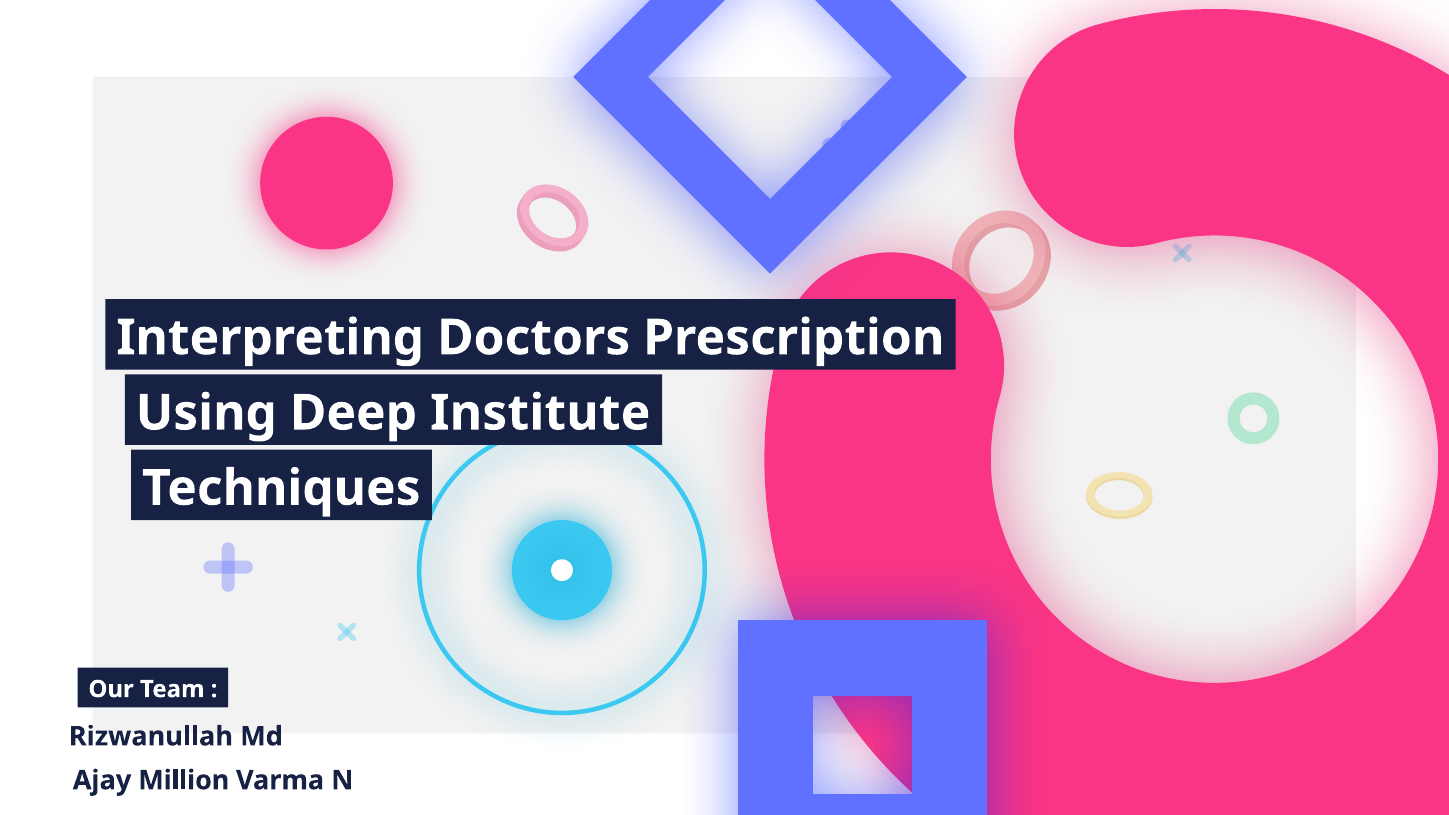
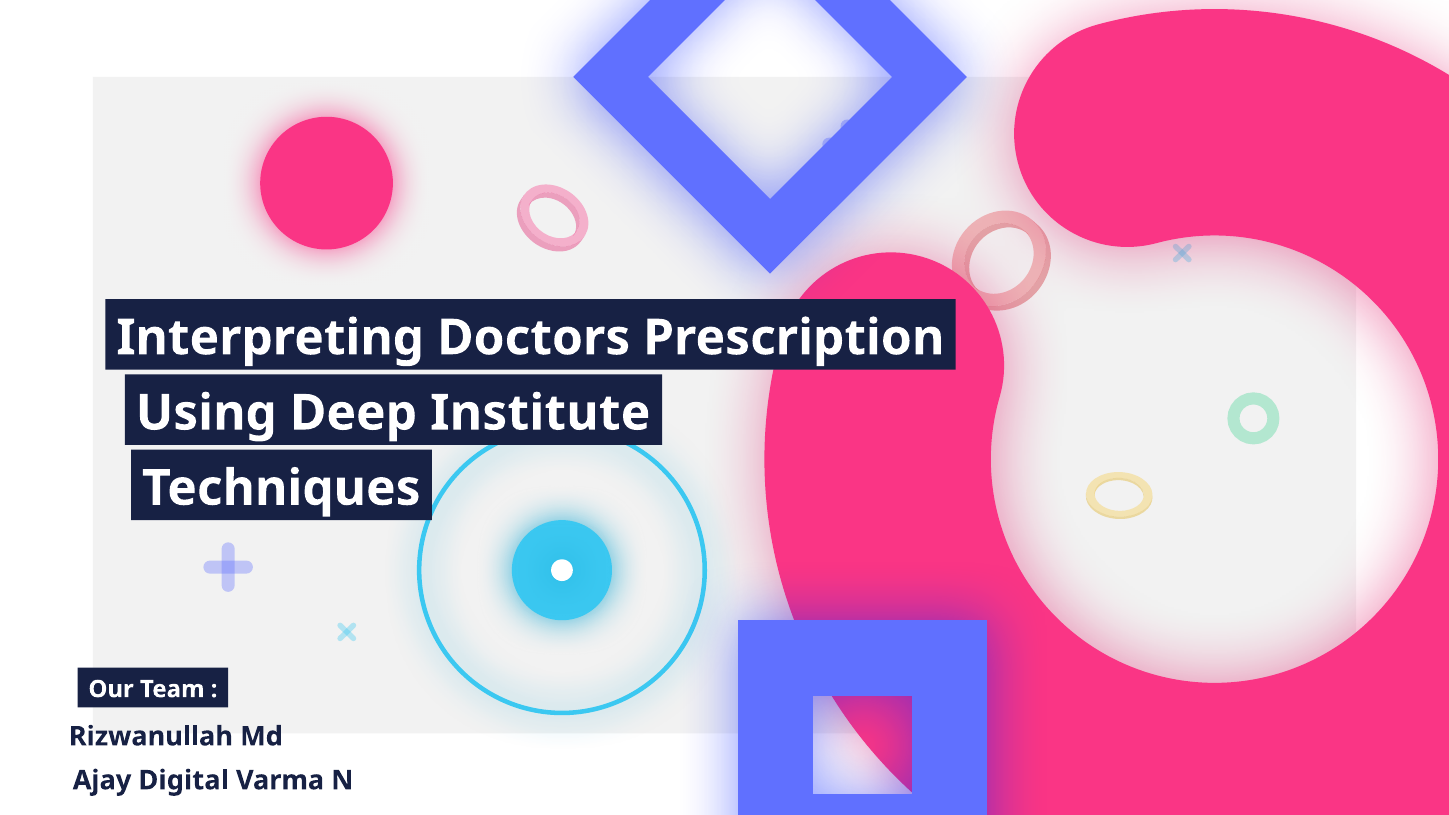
Million: Million -> Digital
